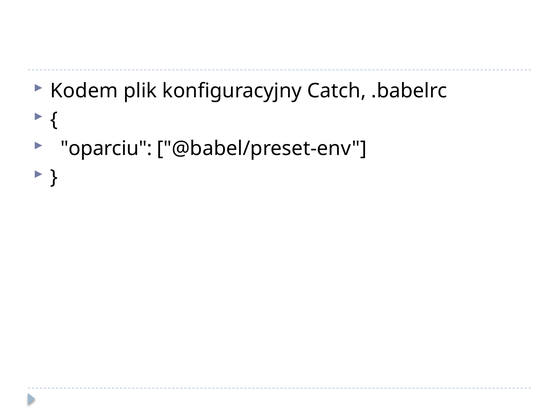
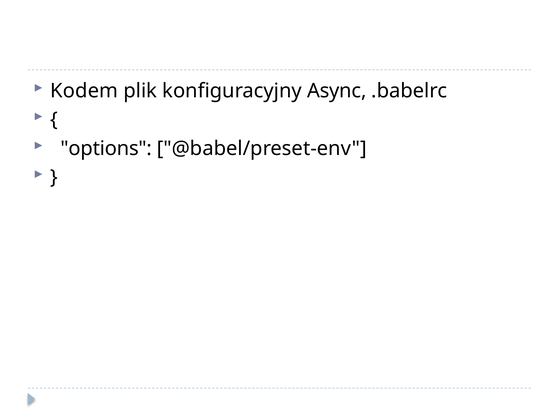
Catch: Catch -> Async
oparciu: oparciu -> options
